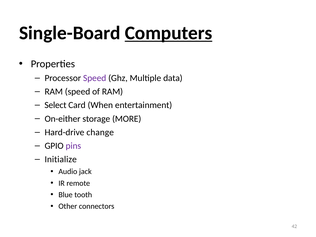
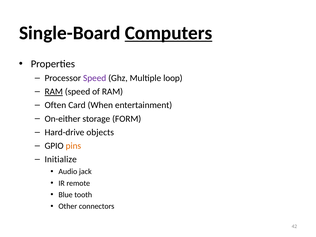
data: data -> loop
RAM at (54, 92) underline: none -> present
Select: Select -> Often
MORE: MORE -> FORM
change: change -> objects
pins colour: purple -> orange
